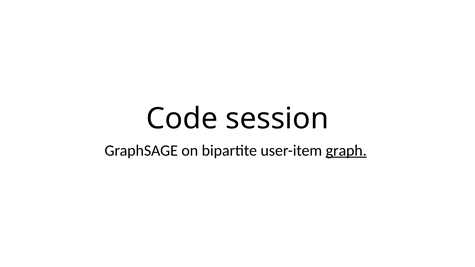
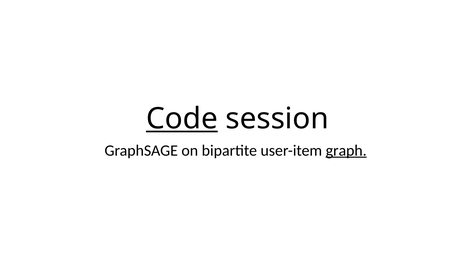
Code underline: none -> present
